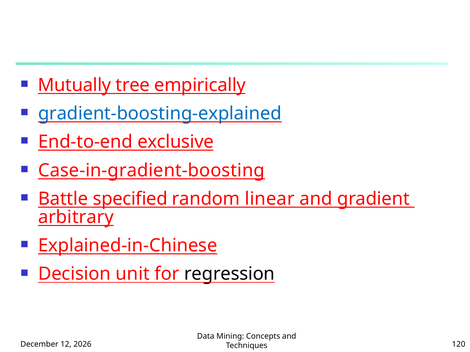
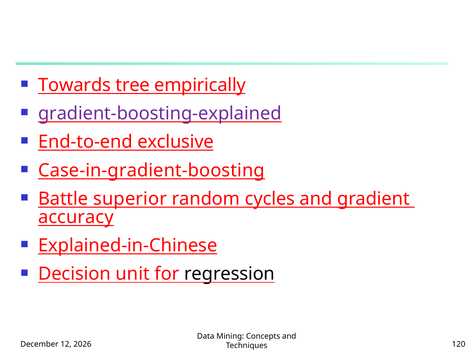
Mutually: Mutually -> Towards
gradient-boosting-explained colour: blue -> purple
specified: specified -> superior
linear: linear -> cycles
arbitrary: arbitrary -> accuracy
